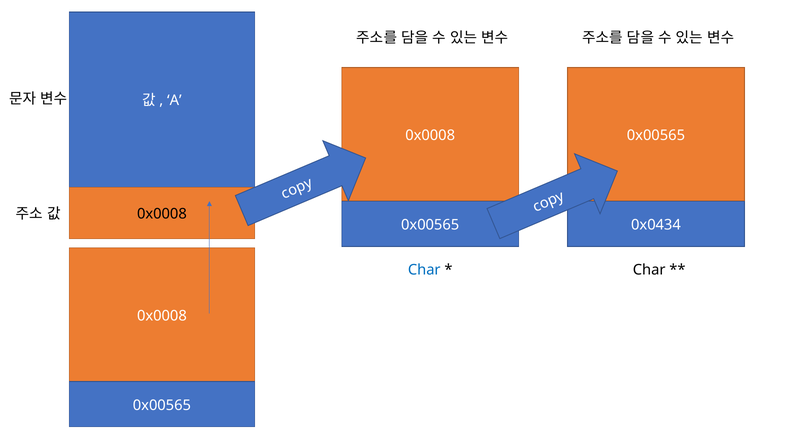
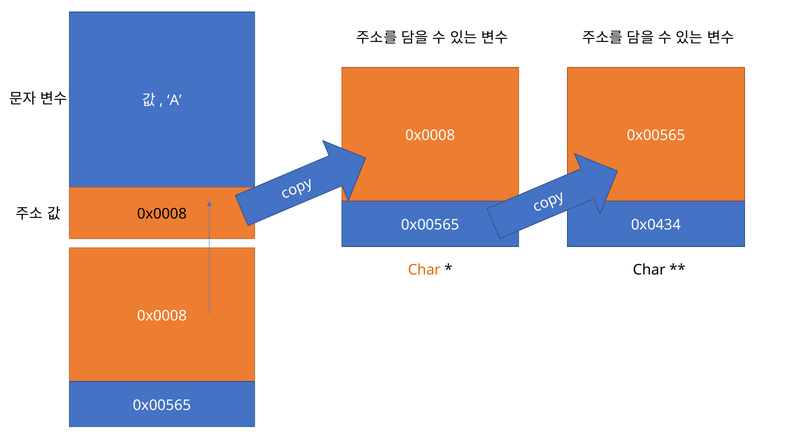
Char at (424, 270) colour: blue -> orange
